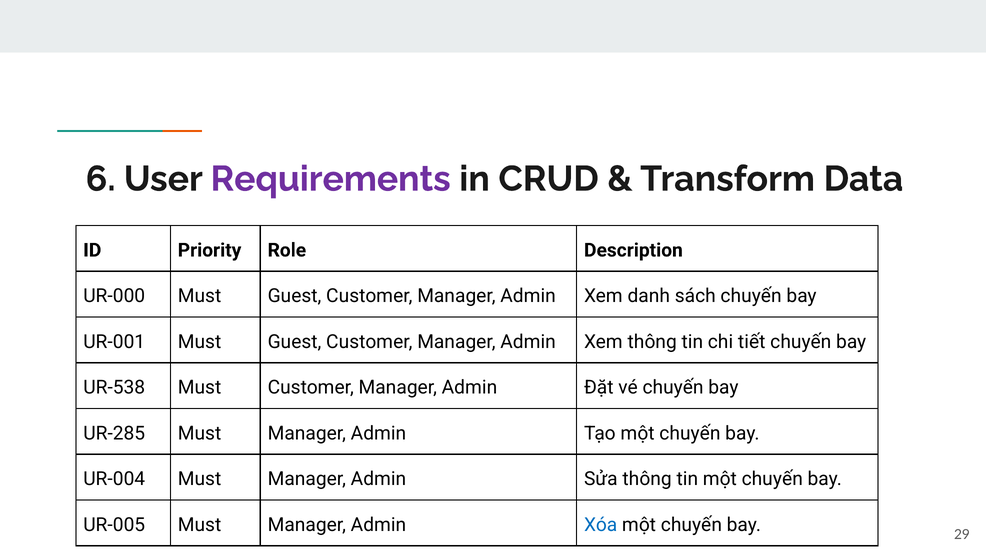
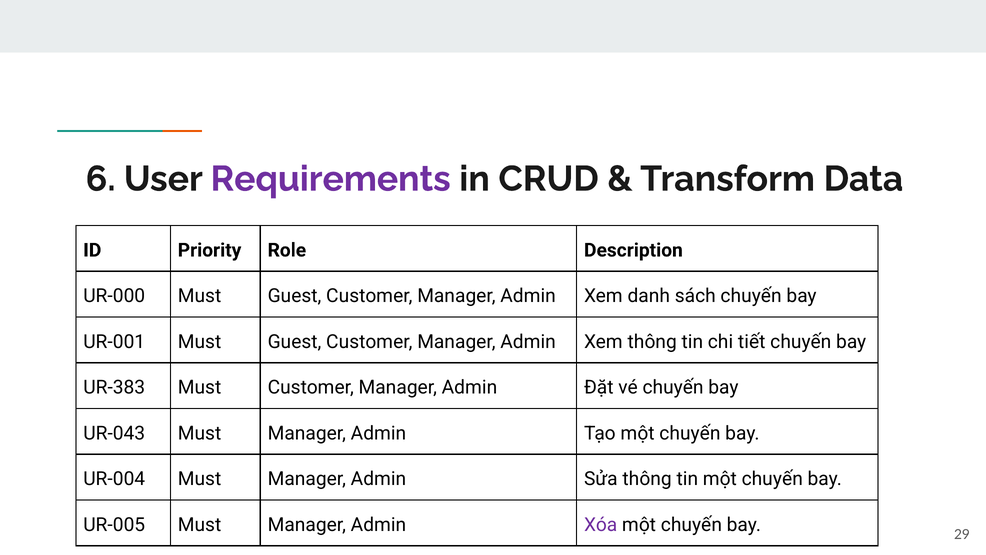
UR-538: UR-538 -> UR-383
UR-285: UR-285 -> UR-043
Xóa colour: blue -> purple
